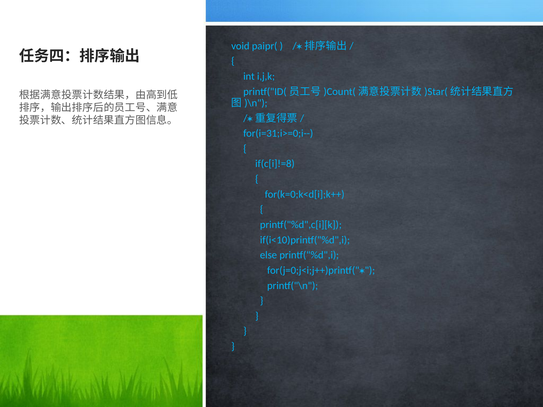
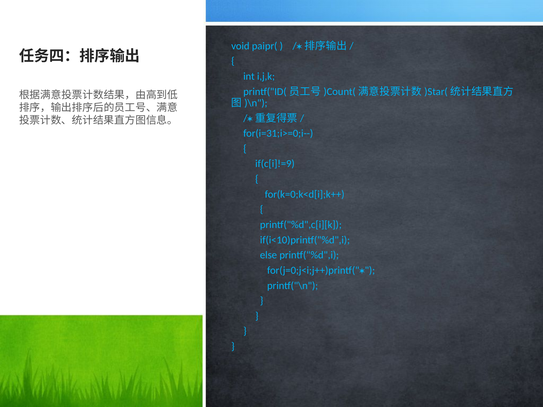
if(c[i]!=8: if(c[i]!=8 -> if(c[i]!=9
